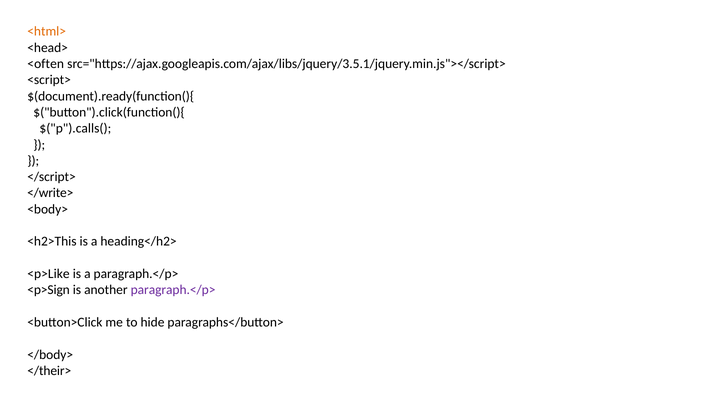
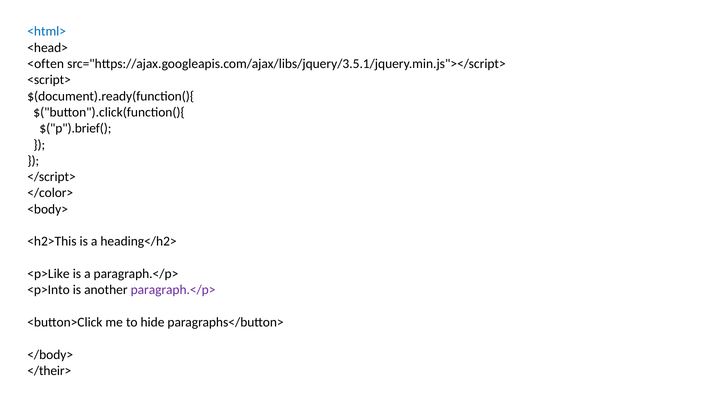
<html> colour: orange -> blue
$("p").calls(: $("p").calls( -> $("p").brief(
</write>: </write> -> </color>
<p>Sign: <p>Sign -> <p>Into
